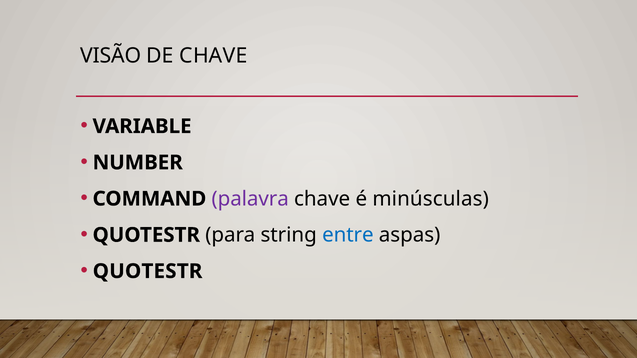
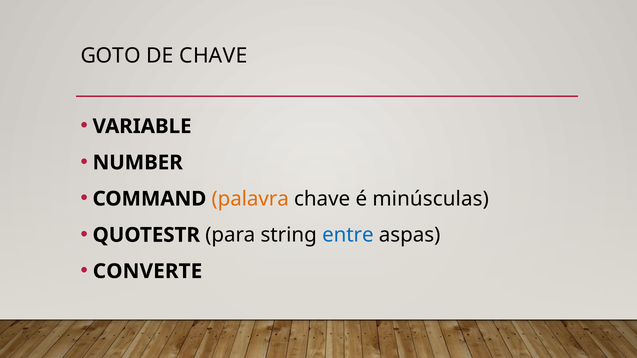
VISÃO: VISÃO -> GOTO
palavra colour: purple -> orange
QUOTESTR at (148, 271): QUOTESTR -> CONVERTE
